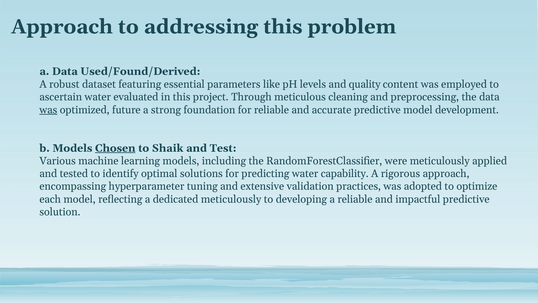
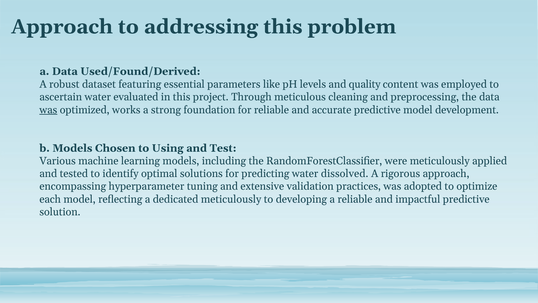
future: future -> works
Chosen underline: present -> none
Shaik: Shaik -> Using
capability: capability -> dissolved
